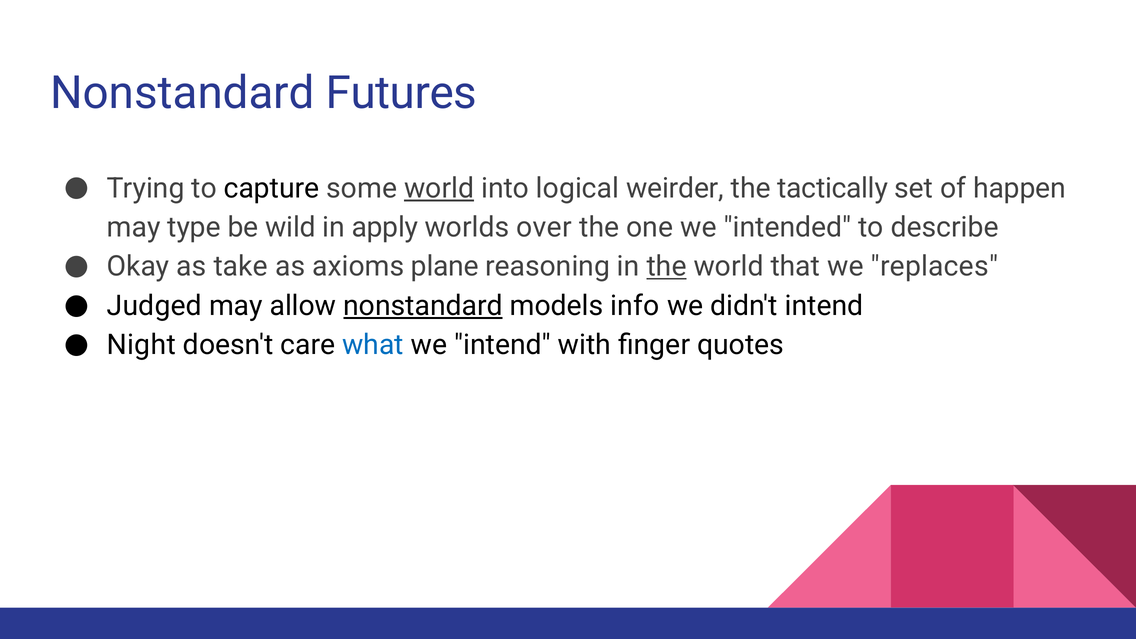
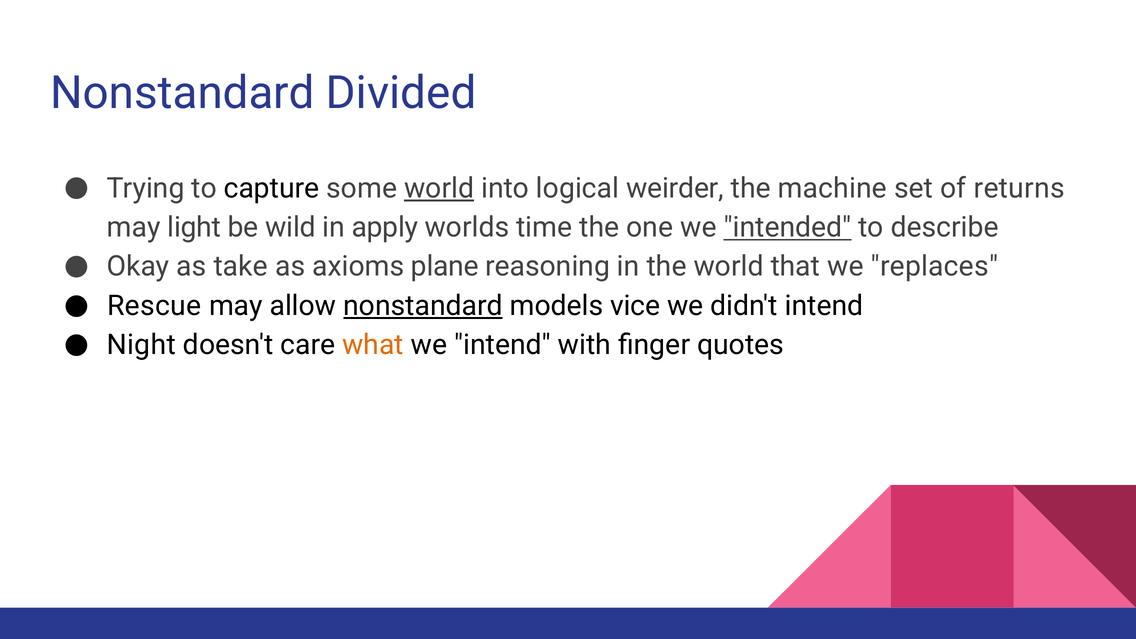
Futures: Futures -> Divided
tactically: tactically -> machine
happen: happen -> returns
type: type -> light
over: over -> time
intended underline: none -> present
the at (667, 267) underline: present -> none
Judged: Judged -> Rescue
info: info -> vice
what colour: blue -> orange
